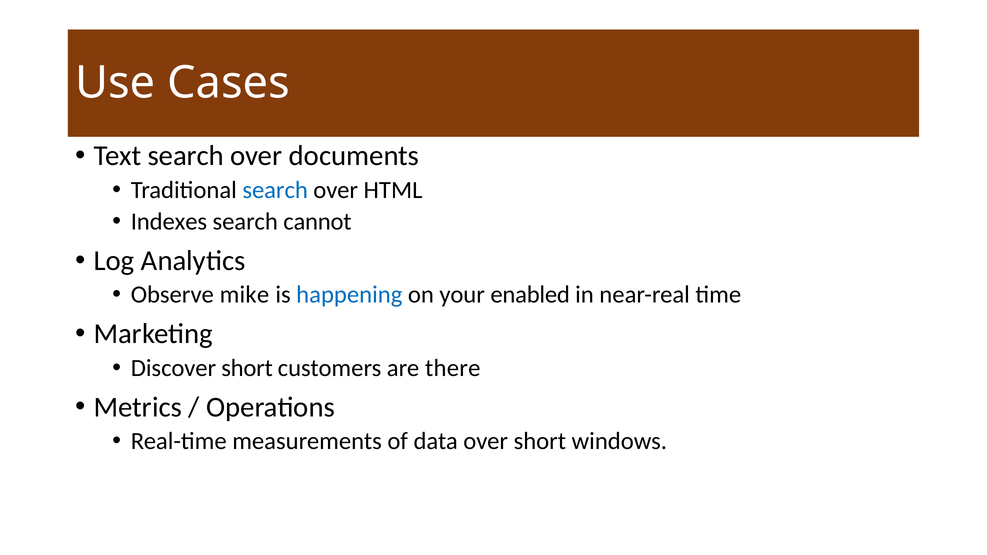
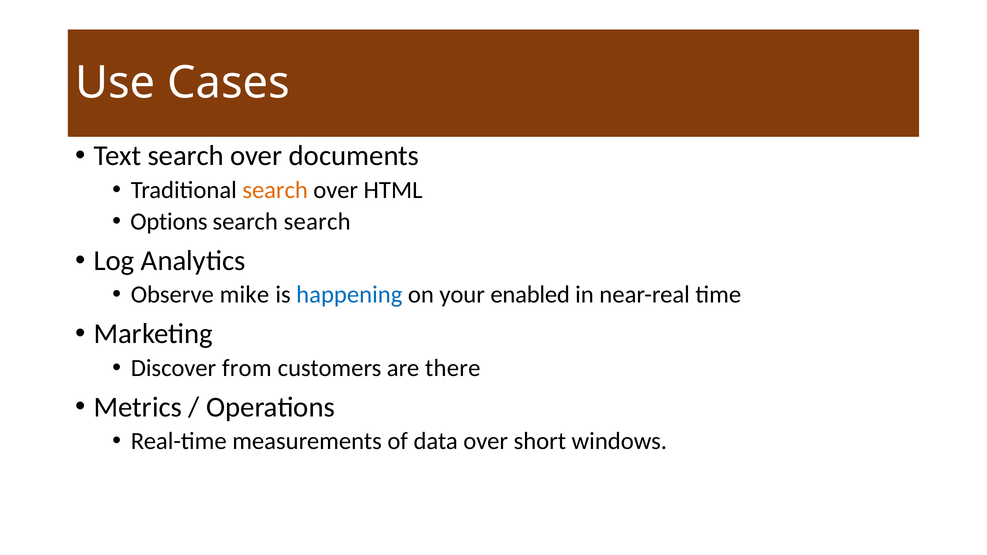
search at (275, 190) colour: blue -> orange
Indexes: Indexes -> Options
search cannot: cannot -> search
Discover short: short -> from
